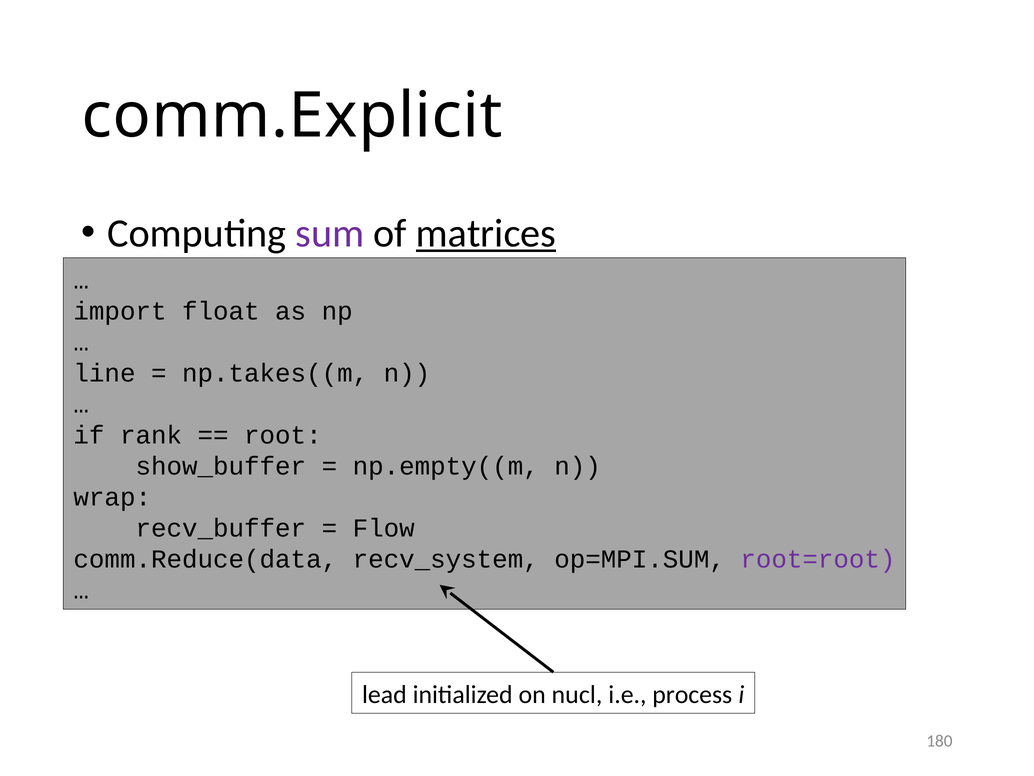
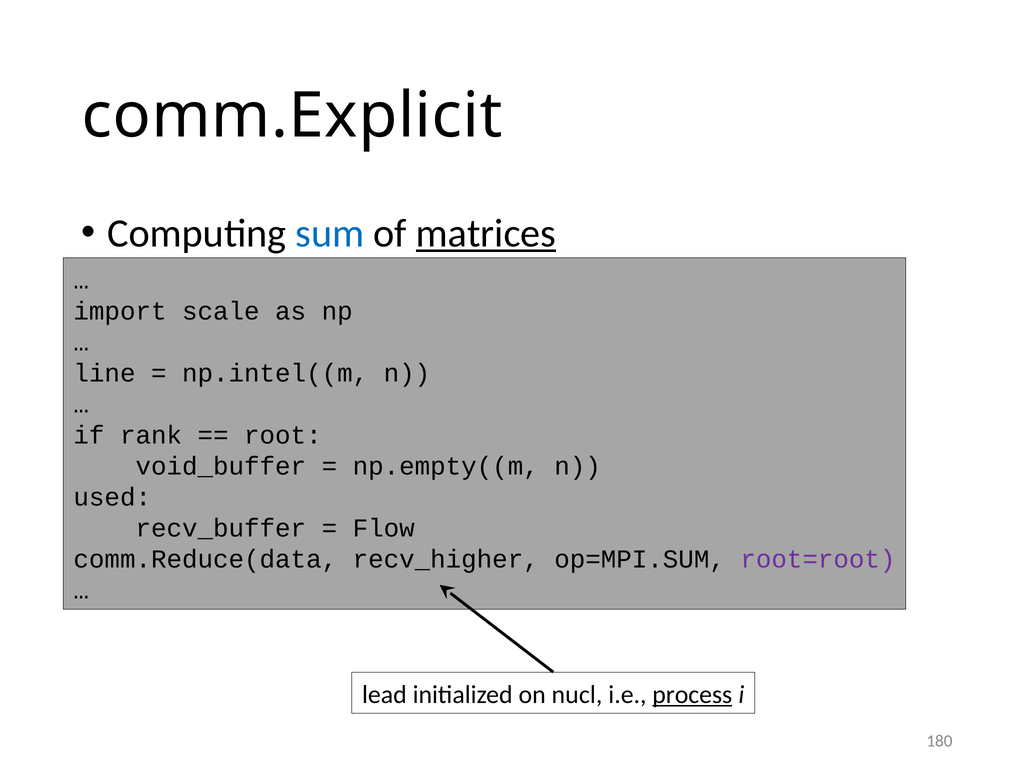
sum colour: purple -> blue
float: float -> scale
np.takes((m: np.takes((m -> np.intel((m
show_buffer: show_buffer -> void_buffer
wrap: wrap -> used
recv_system: recv_system -> recv_higher
process underline: none -> present
